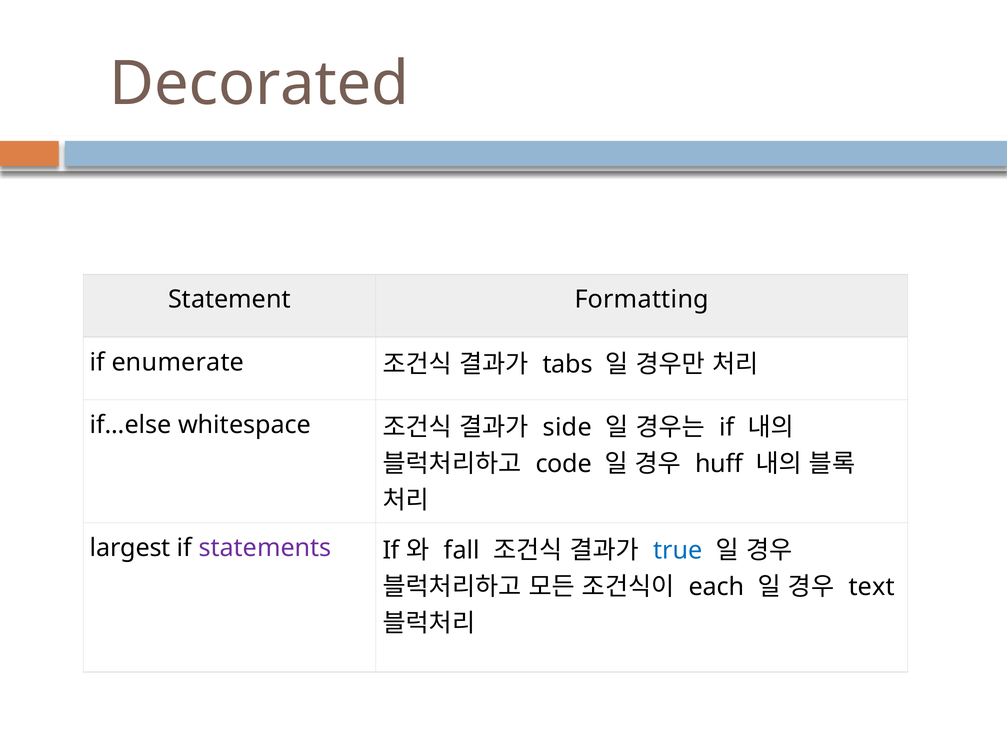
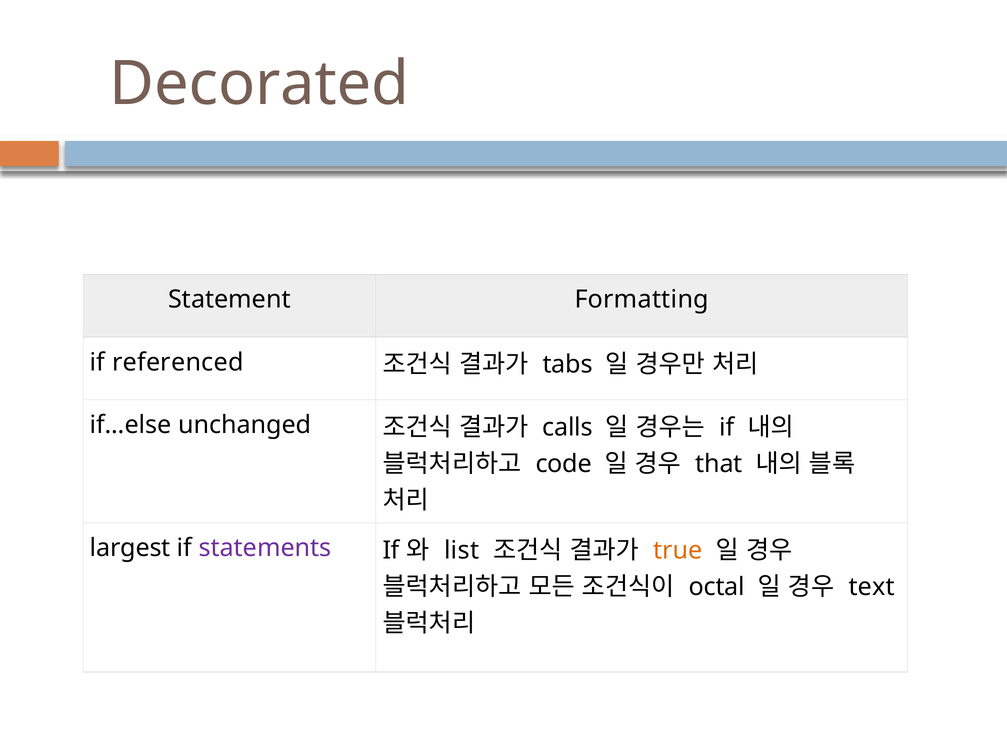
enumerate: enumerate -> referenced
whitespace: whitespace -> unchanged
side: side -> calls
huff: huff -> that
fall: fall -> list
true colour: blue -> orange
each: each -> octal
